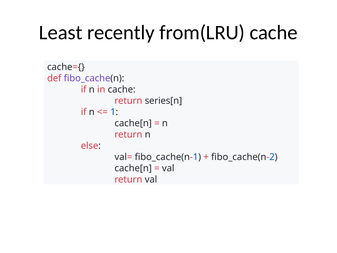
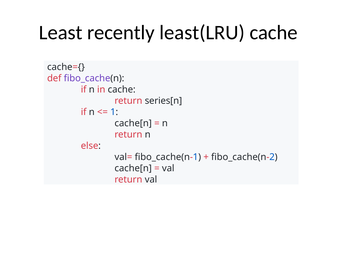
from(LRU: from(LRU -> least(LRU
